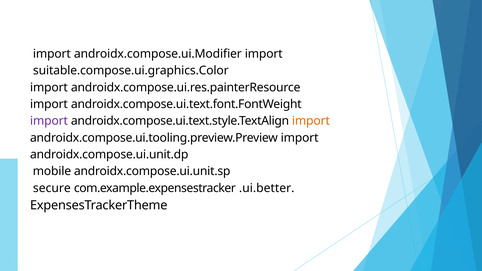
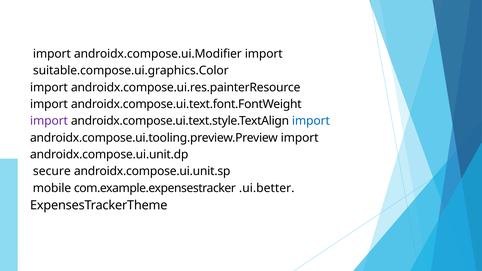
import at (311, 121) colour: orange -> blue
mobile: mobile -> secure
secure: secure -> mobile
